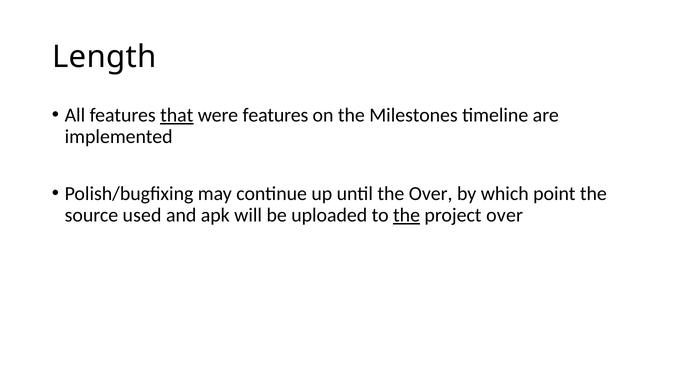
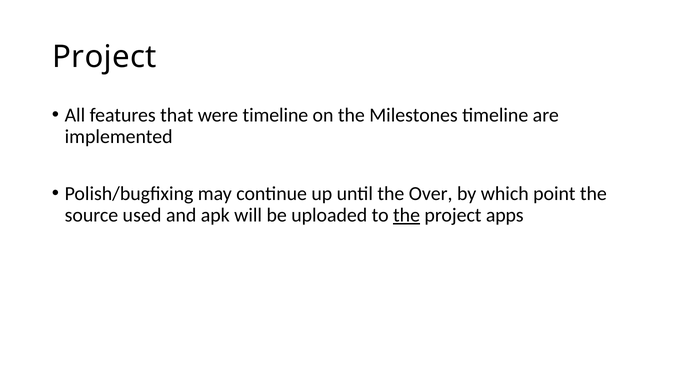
Length at (105, 57): Length -> Project
that underline: present -> none
were features: features -> timeline
project over: over -> apps
